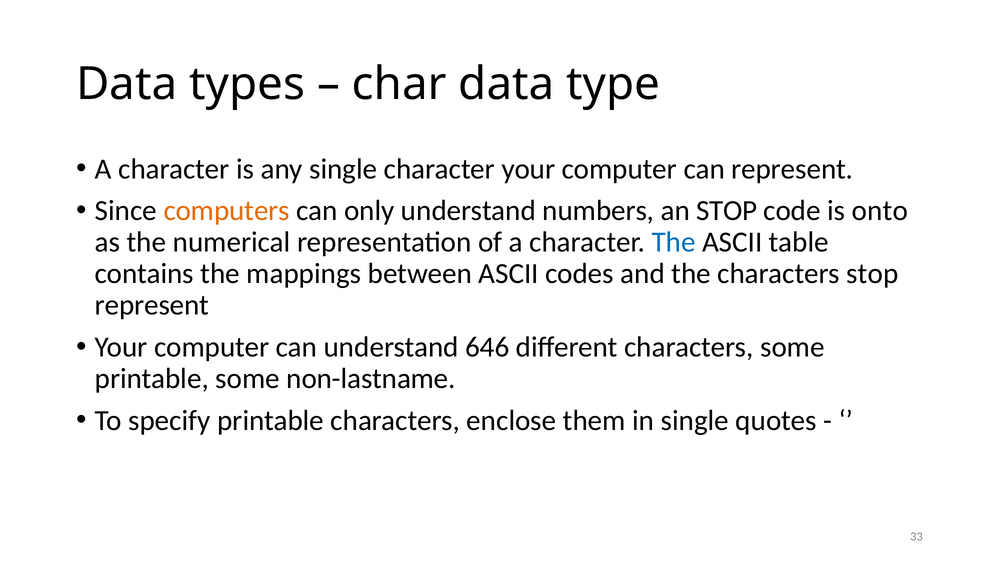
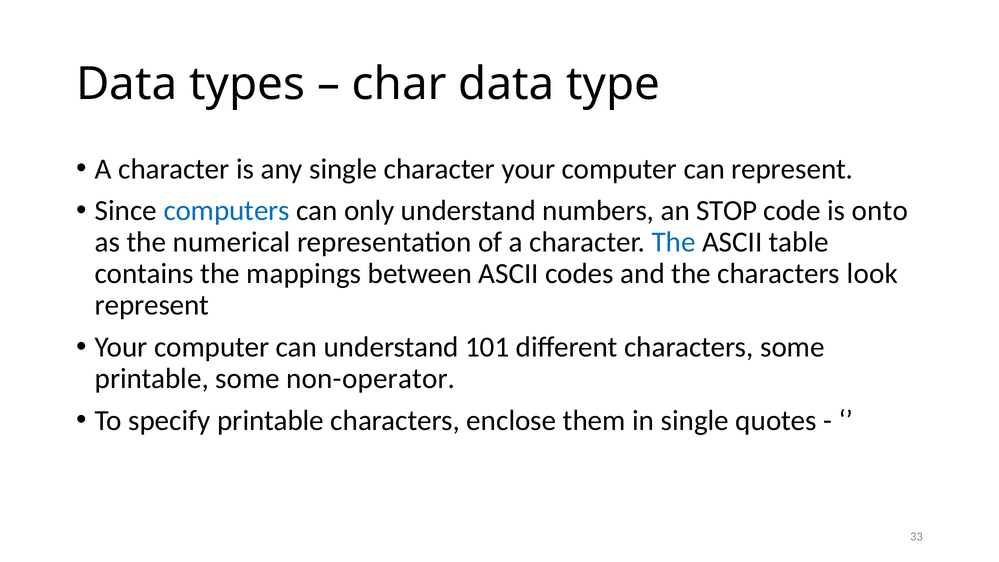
computers colour: orange -> blue
characters stop: stop -> look
646: 646 -> 101
non-lastname: non-lastname -> non-operator
